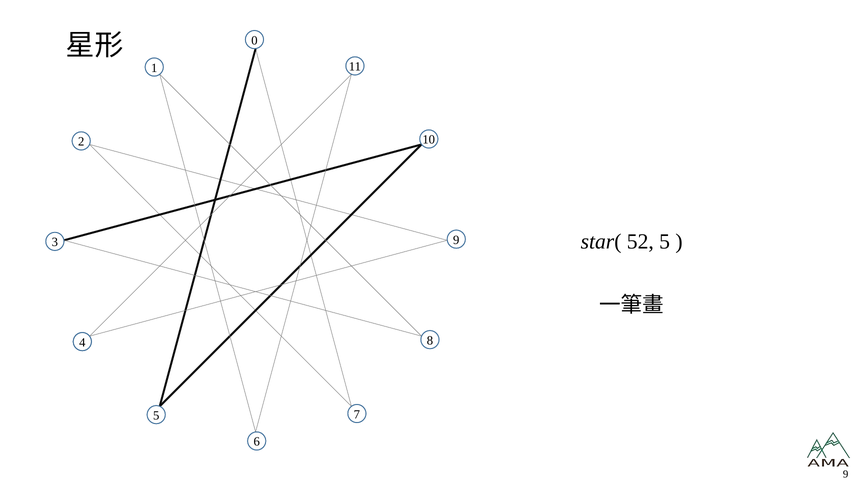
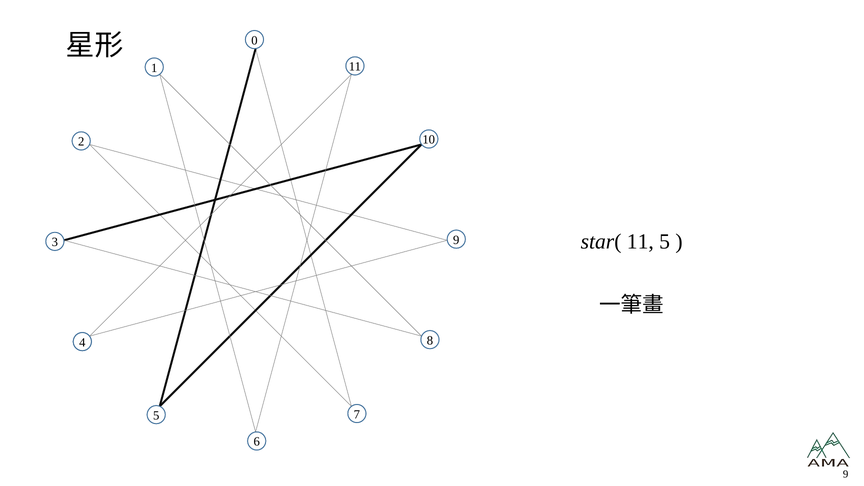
star( 52: 52 -> 11
